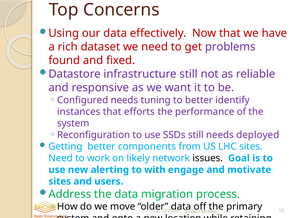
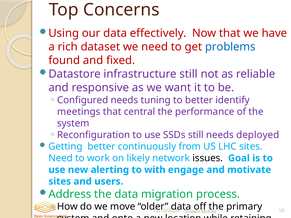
problems colour: purple -> blue
instances: instances -> meetings
efforts: efforts -> central
components: components -> continuously
